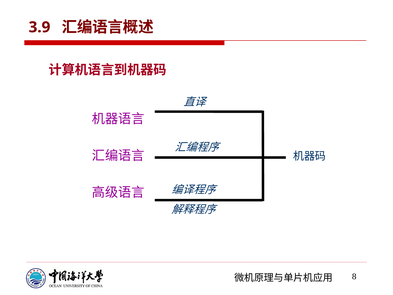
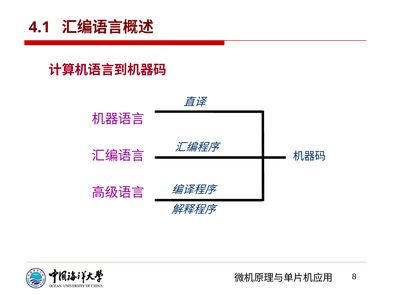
3.9: 3.9 -> 4.1
